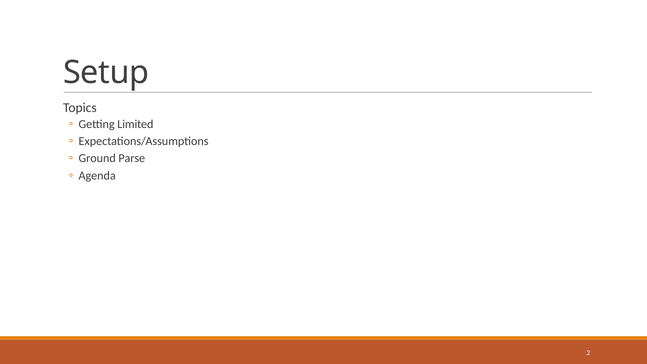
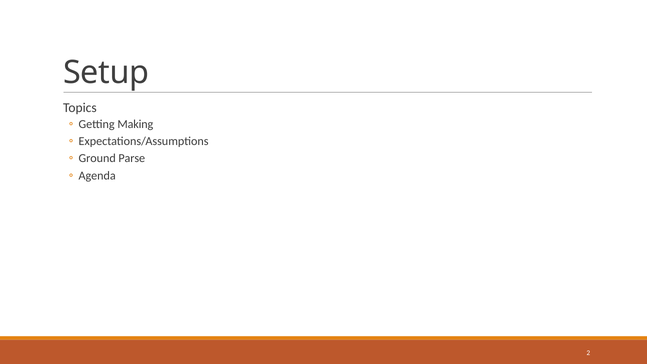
Limited: Limited -> Making
